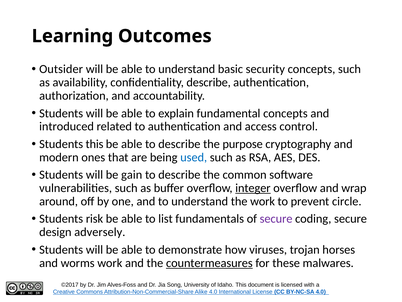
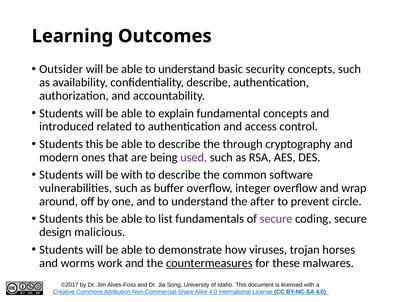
purpose: purpose -> through
used colour: blue -> purple
be gain: gain -> with
integer underline: present -> none
the work: work -> after
risk at (94, 219): risk -> this
adversely: adversely -> malicious
